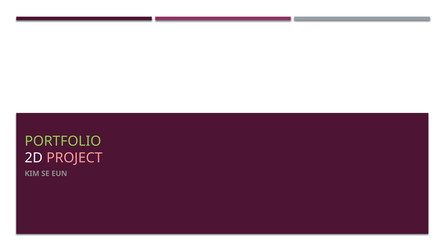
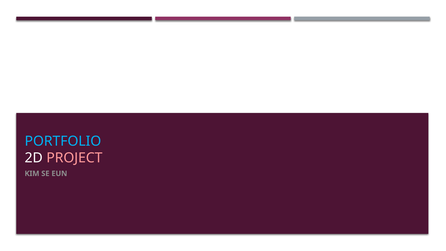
PORTFOLIO colour: light green -> light blue
